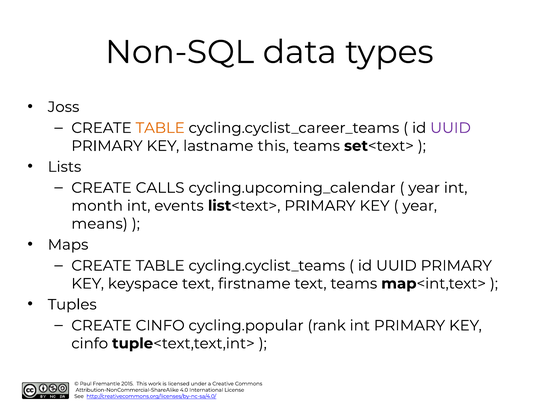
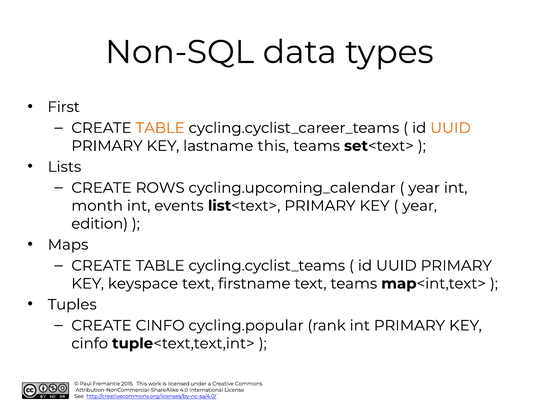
Joss: Joss -> First
UUID at (451, 128) colour: purple -> orange
CALLS: CALLS -> ROWS
means: means -> edition
